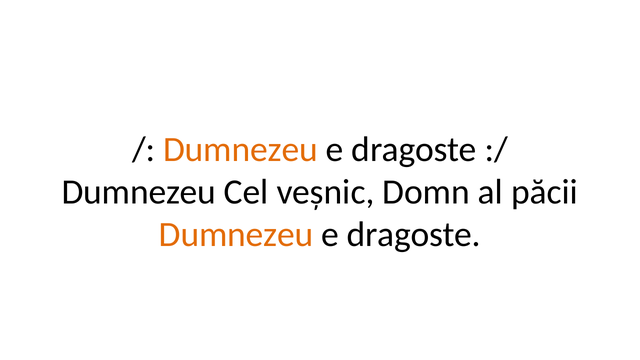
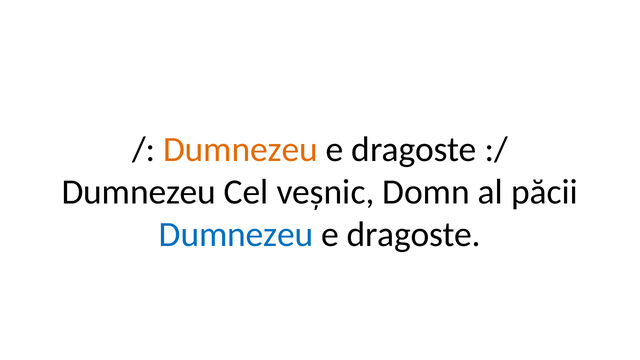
Dumnezeu at (236, 235) colour: orange -> blue
